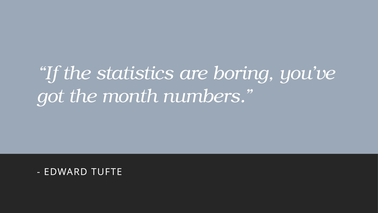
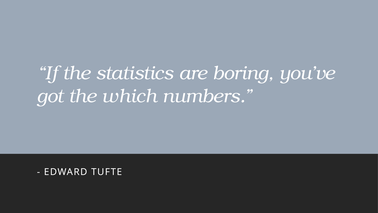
month: month -> which
